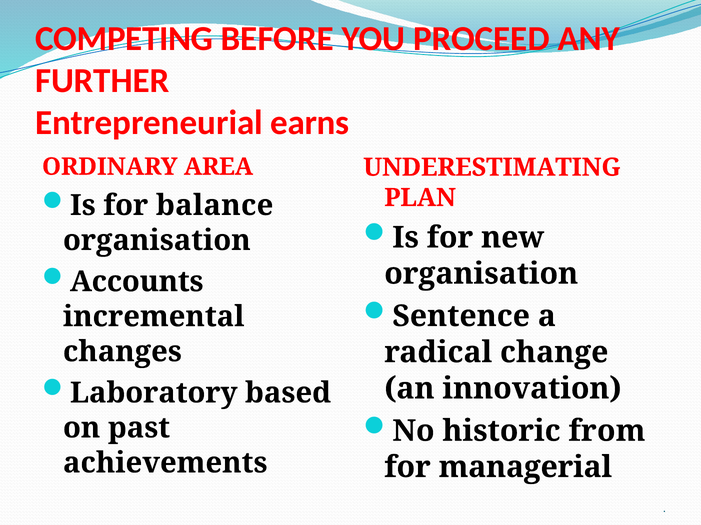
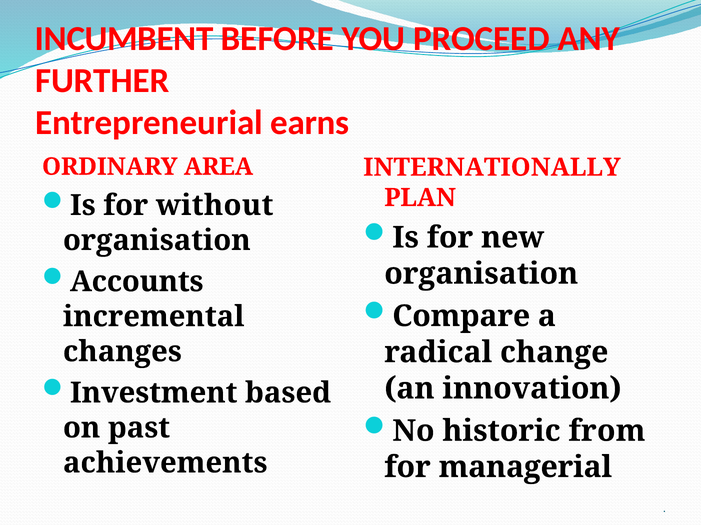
COMPETING: COMPETING -> INCUMBENT
UNDERESTIMATING: UNDERESTIMATING -> INTERNATIONALLY
balance: balance -> without
Sentence: Sentence -> Compare
Laboratory: Laboratory -> Investment
